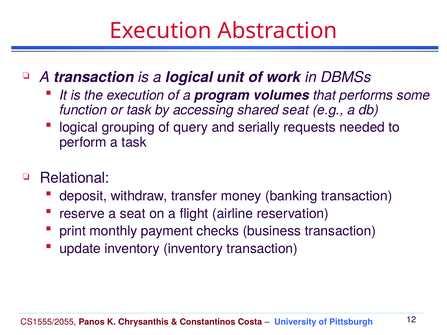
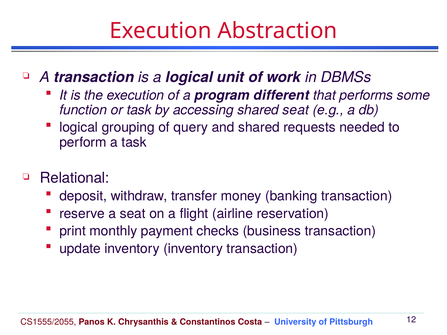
volumes: volumes -> different
and serially: serially -> shared
